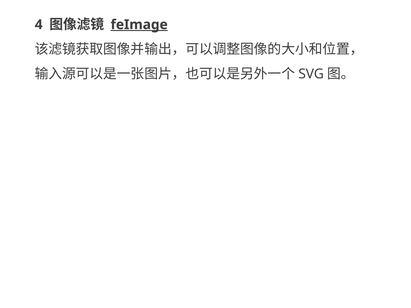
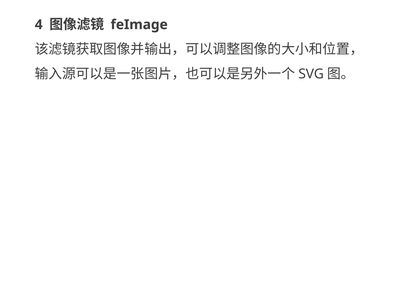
feImage underline: present -> none
